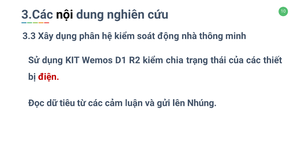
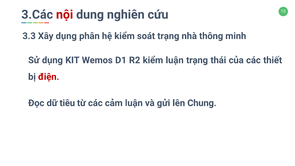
nội colour: black -> red
soát động: động -> trạng
kiểm chia: chia -> luận
Nhúng: Nhúng -> Chung
